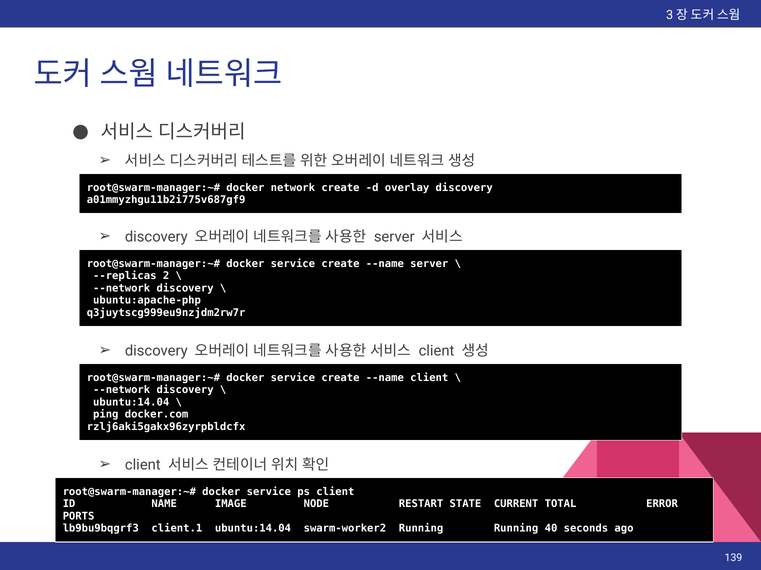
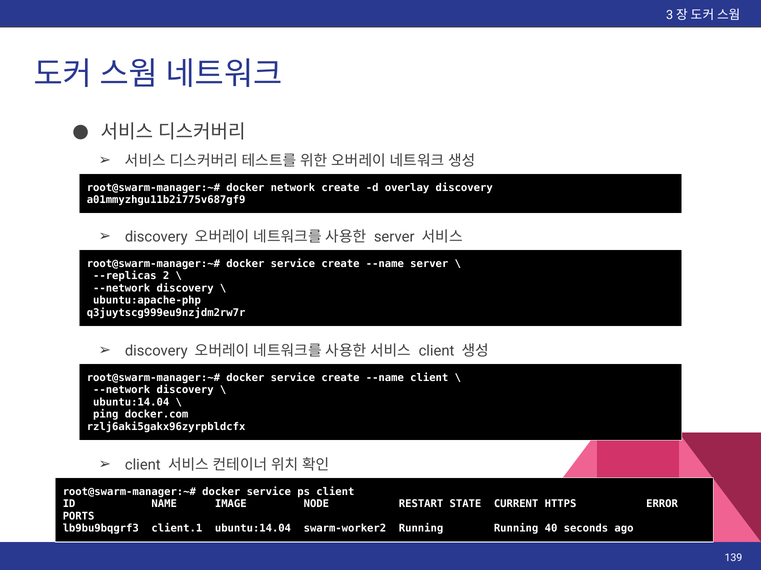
TOTAL: TOTAL -> HTTPS
